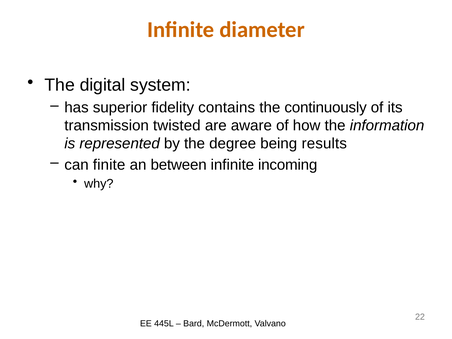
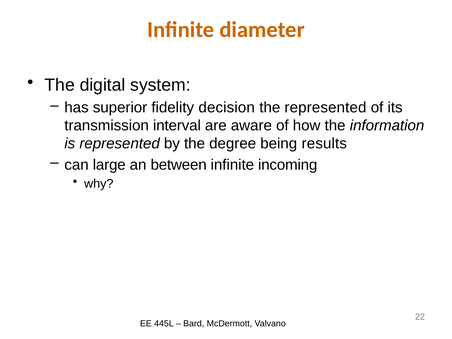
contains: contains -> decision
the continuously: continuously -> represented
twisted: twisted -> interval
finite: finite -> large
